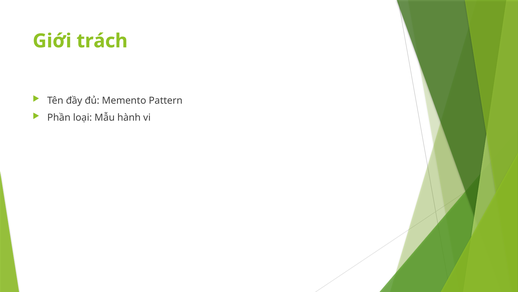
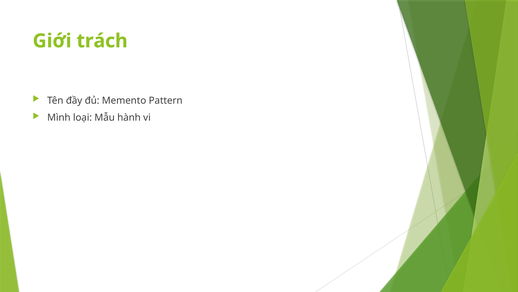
Phần: Phần -> Mình
